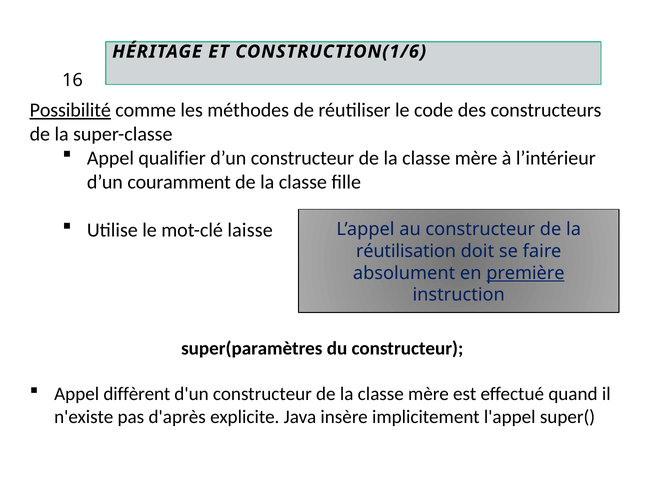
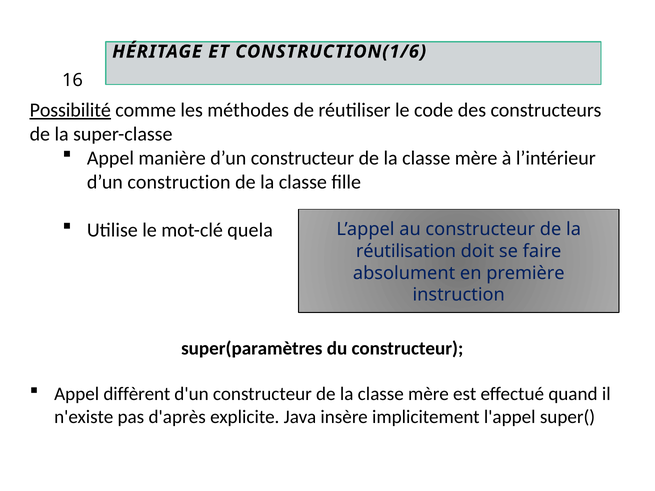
qualifier: qualifier -> manière
couramment: couramment -> construction
laisse: laisse -> quela
première underline: present -> none
